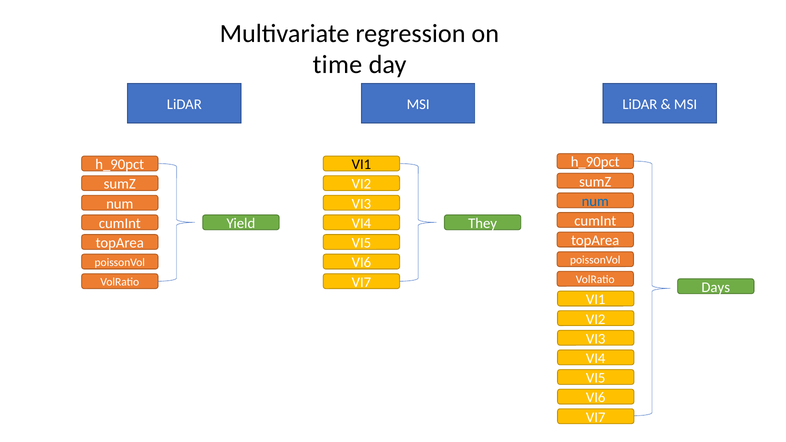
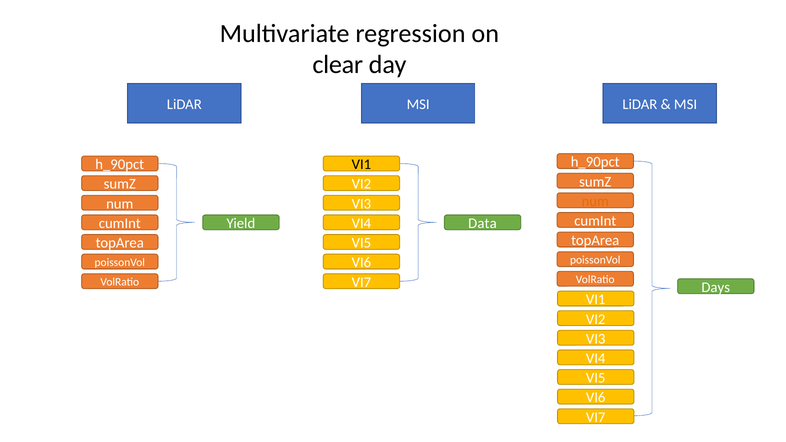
time: time -> clear
num at (595, 201) colour: blue -> orange
They: They -> Data
